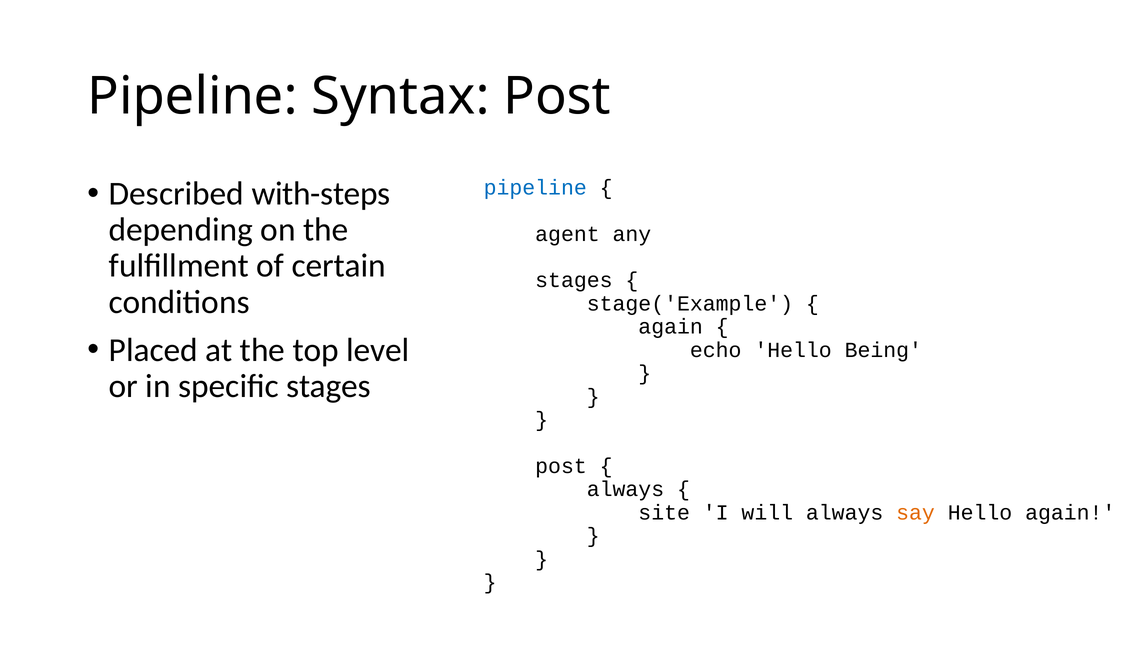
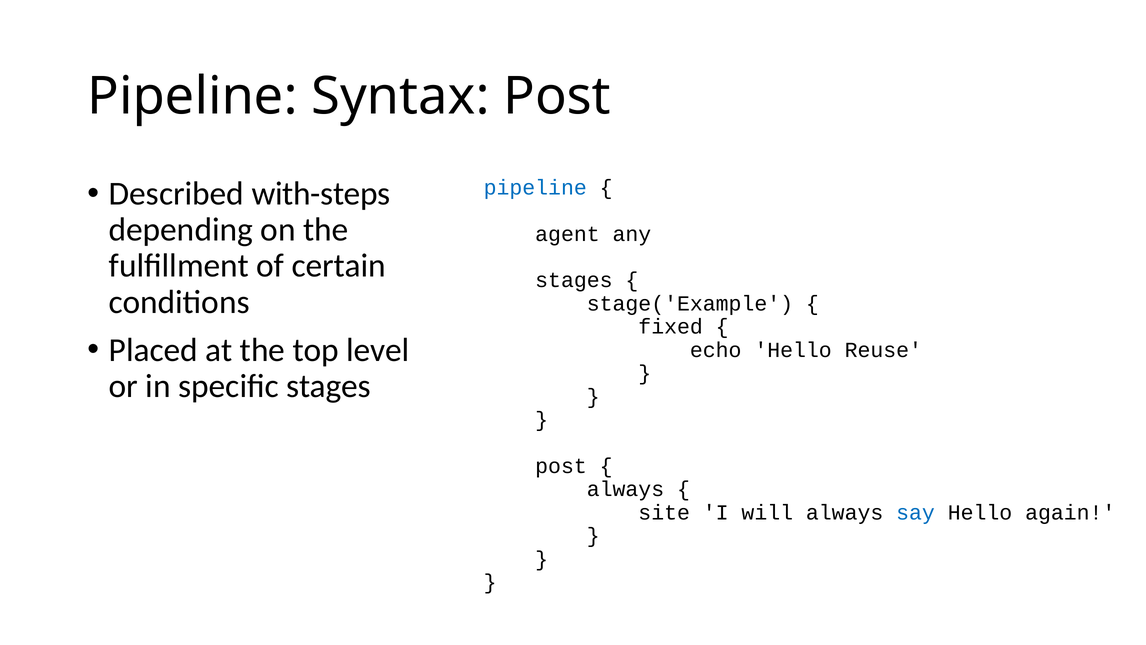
again at (671, 327): again -> fixed
Being: Being -> Reuse
say colour: orange -> blue
